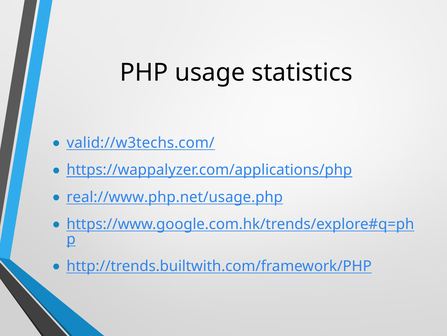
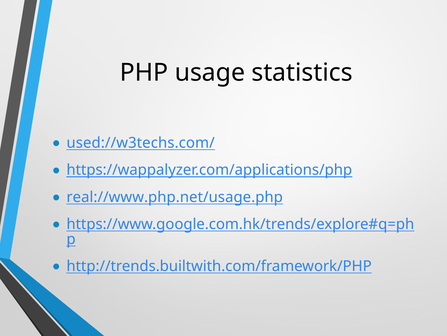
valid://w3techs.com/: valid://w3techs.com/ -> used://w3techs.com/
